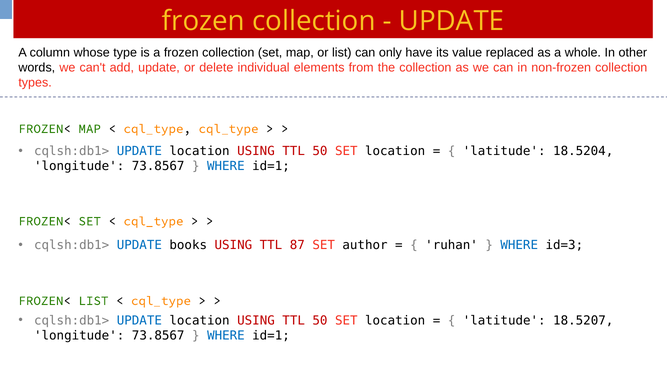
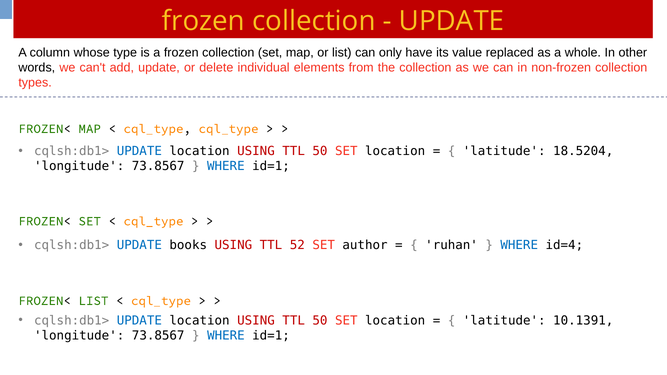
87: 87 -> 52
id=3: id=3 -> id=4
18.5207: 18.5207 -> 10.1391
